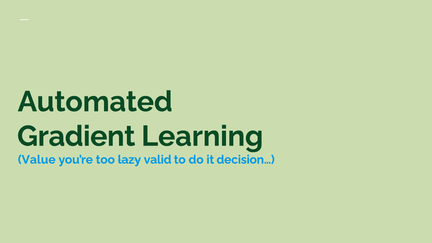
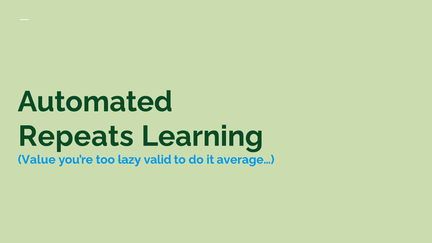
Gradient: Gradient -> Repeats
decision…: decision… -> average…
